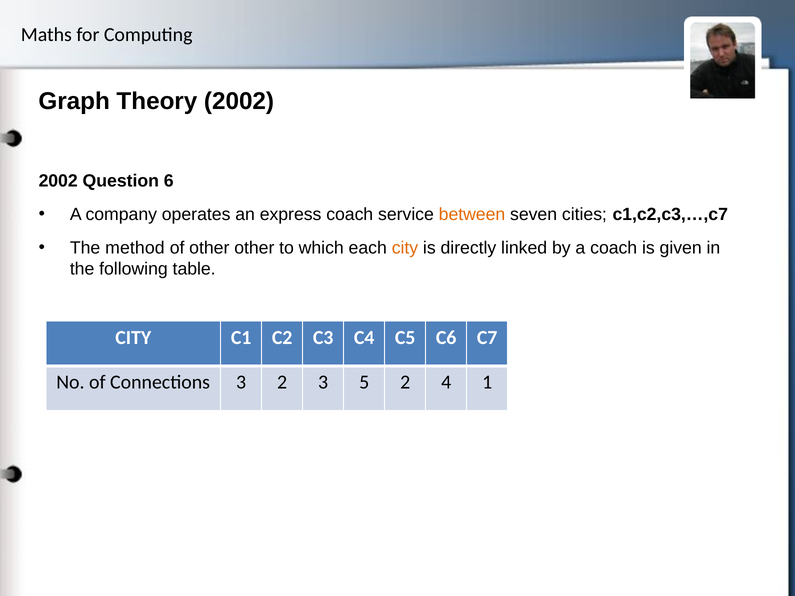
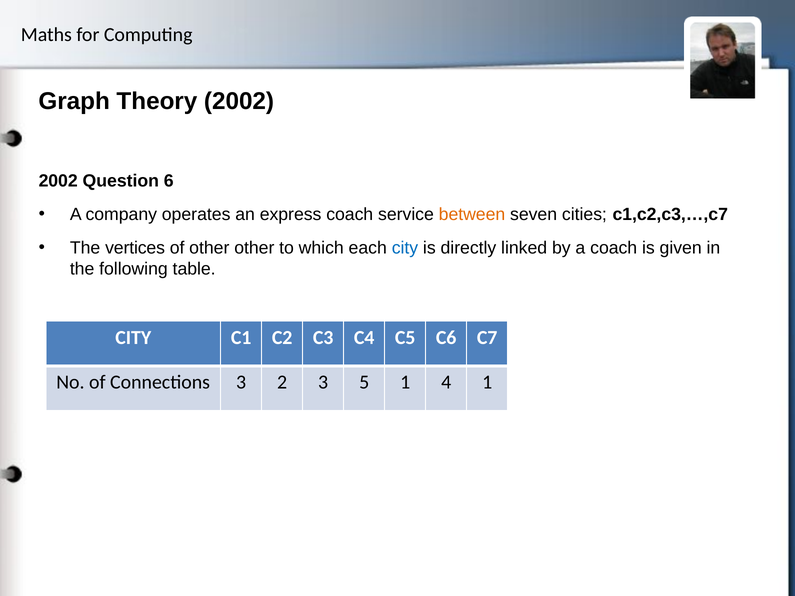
method: method -> vertices
city at (405, 248) colour: orange -> blue
5 2: 2 -> 1
